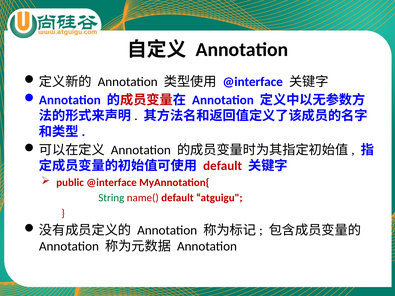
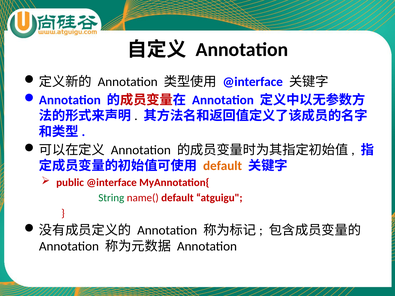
default at (223, 166) colour: red -> orange
